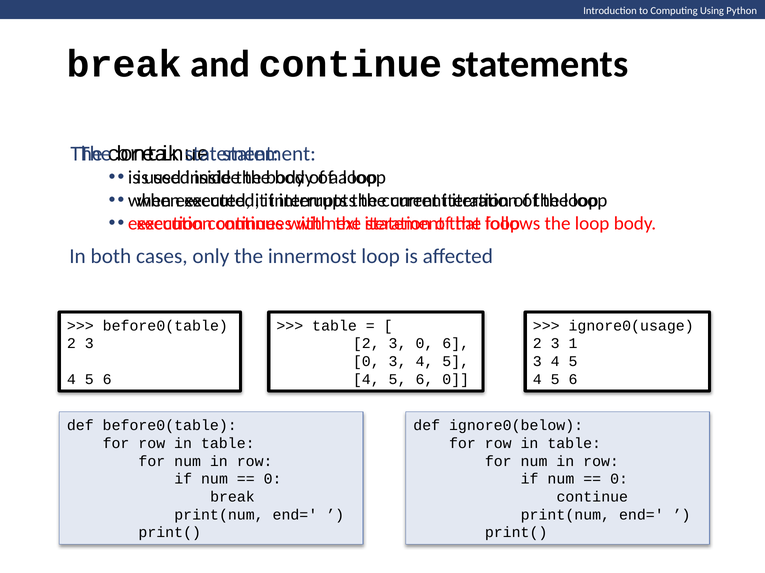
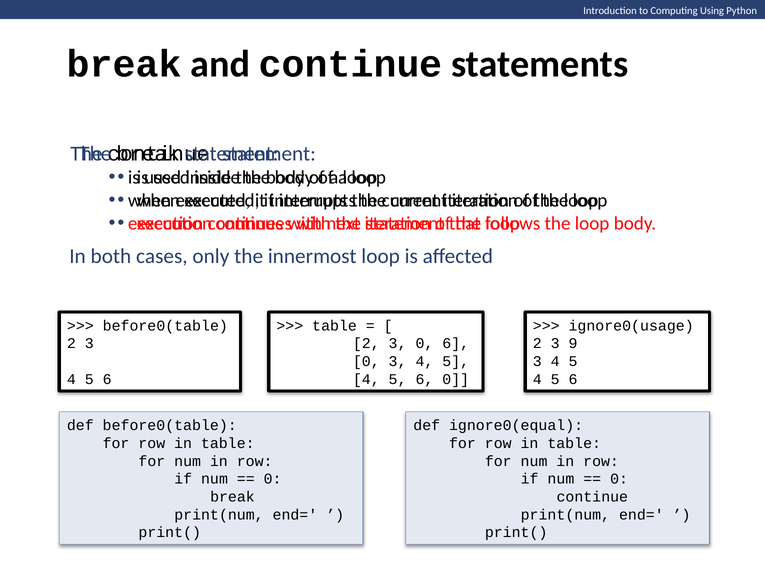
1: 1 -> 9
ignore0(below: ignore0(below -> ignore0(equal
